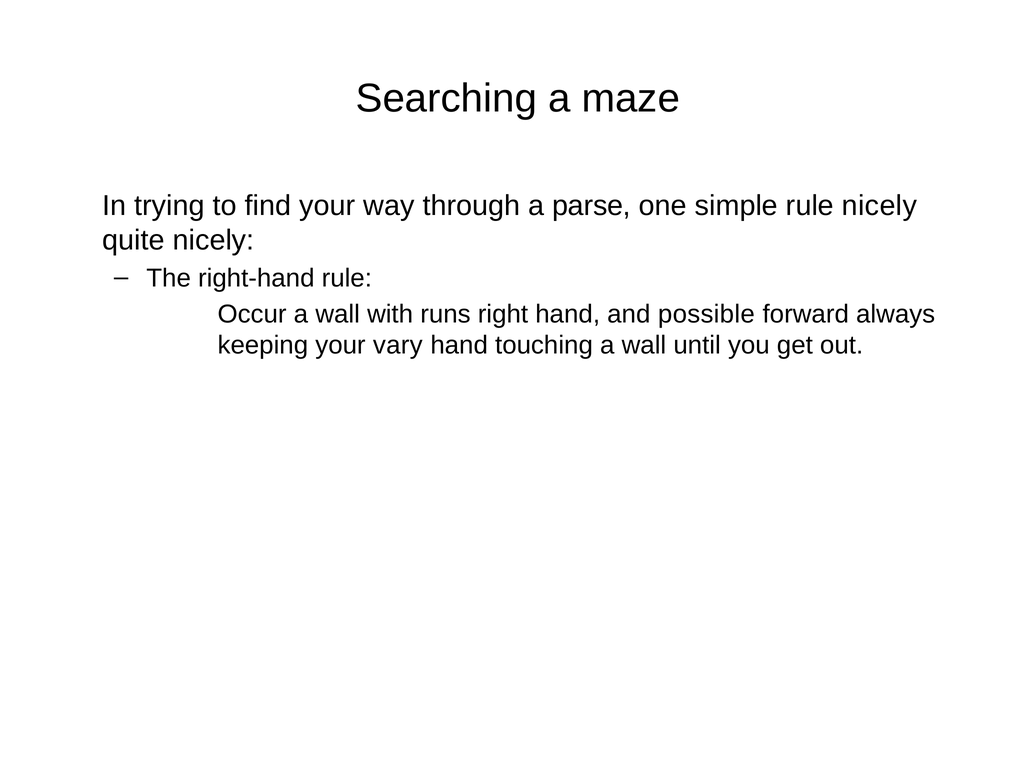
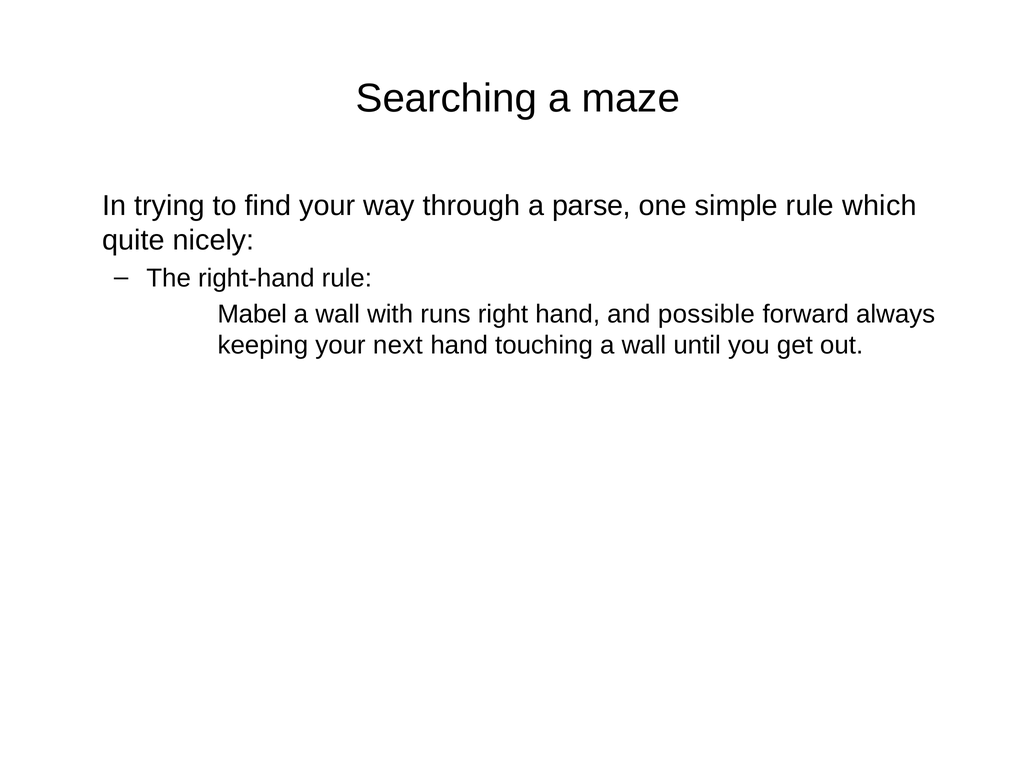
rule nicely: nicely -> which
Occur: Occur -> Mabel
vary: vary -> next
